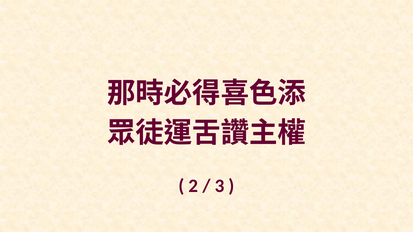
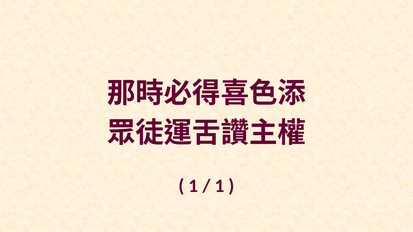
2 at (193, 186): 2 -> 1
3 at (220, 186): 3 -> 1
